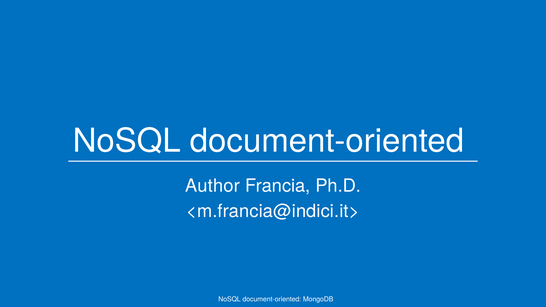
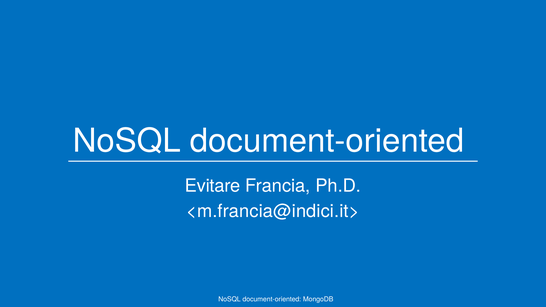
Author: Author -> Evitare
